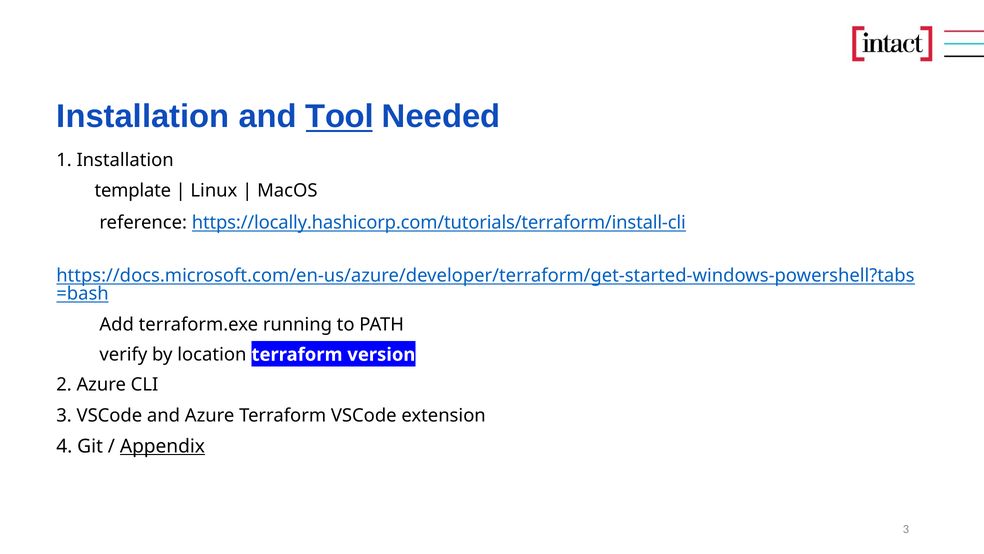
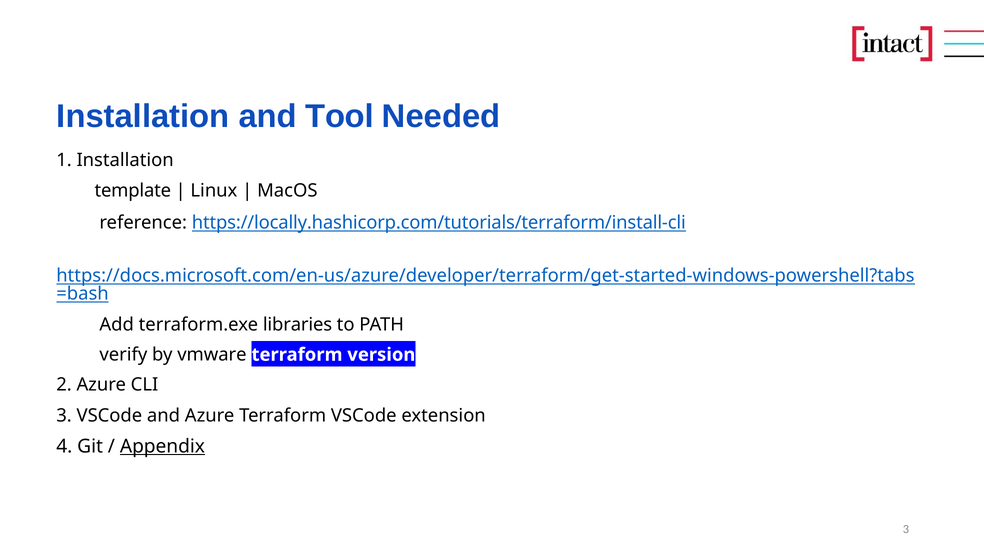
Tool underline: present -> none
running: running -> libraries
location: location -> vmware
